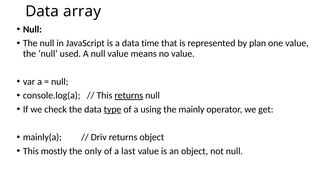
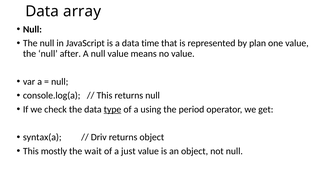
used: used -> after
returns at (129, 95) underline: present -> none
mainly: mainly -> period
mainly(a: mainly(a -> syntax(a
only: only -> wait
last: last -> just
